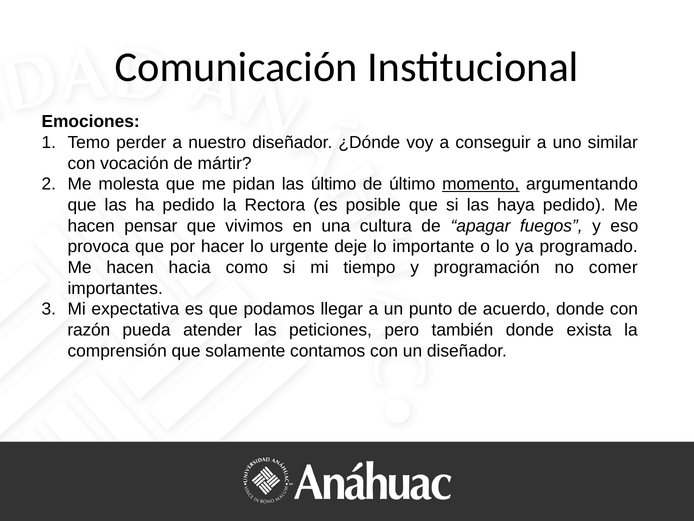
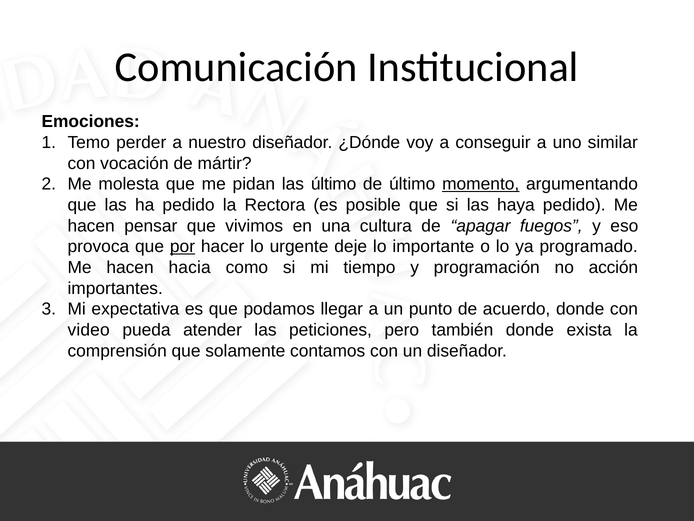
por underline: none -> present
comer: comer -> acción
razón: razón -> video
